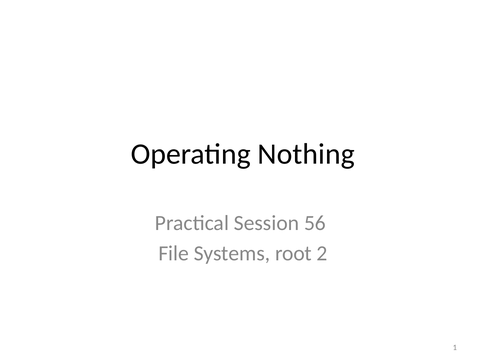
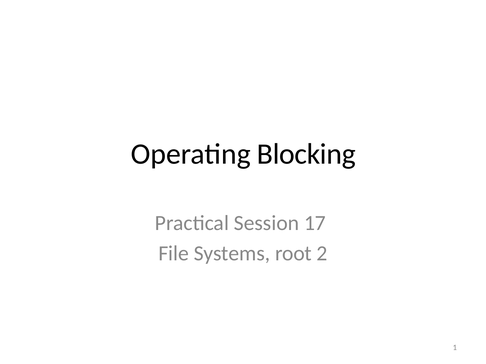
Nothing: Nothing -> Blocking
56: 56 -> 17
